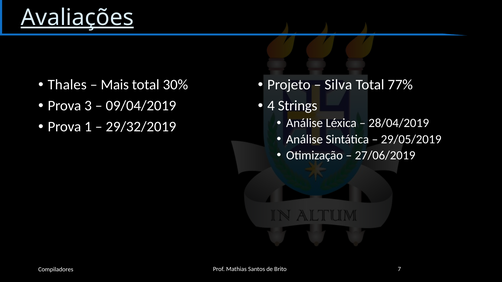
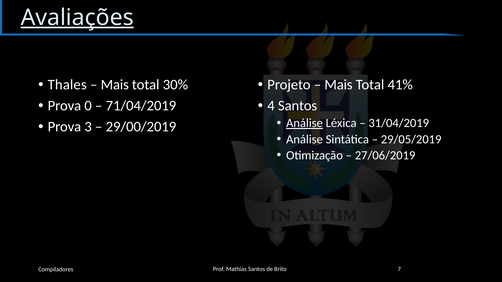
Silva at (338, 85): Silva -> Mais
77%: 77% -> 41%
3: 3 -> 0
09/04/2019: 09/04/2019 -> 71/04/2019
4 Strings: Strings -> Santos
Análise at (304, 123) underline: none -> present
28/04/2019: 28/04/2019 -> 31/04/2019
1: 1 -> 3
29/32/2019: 29/32/2019 -> 29/00/2019
